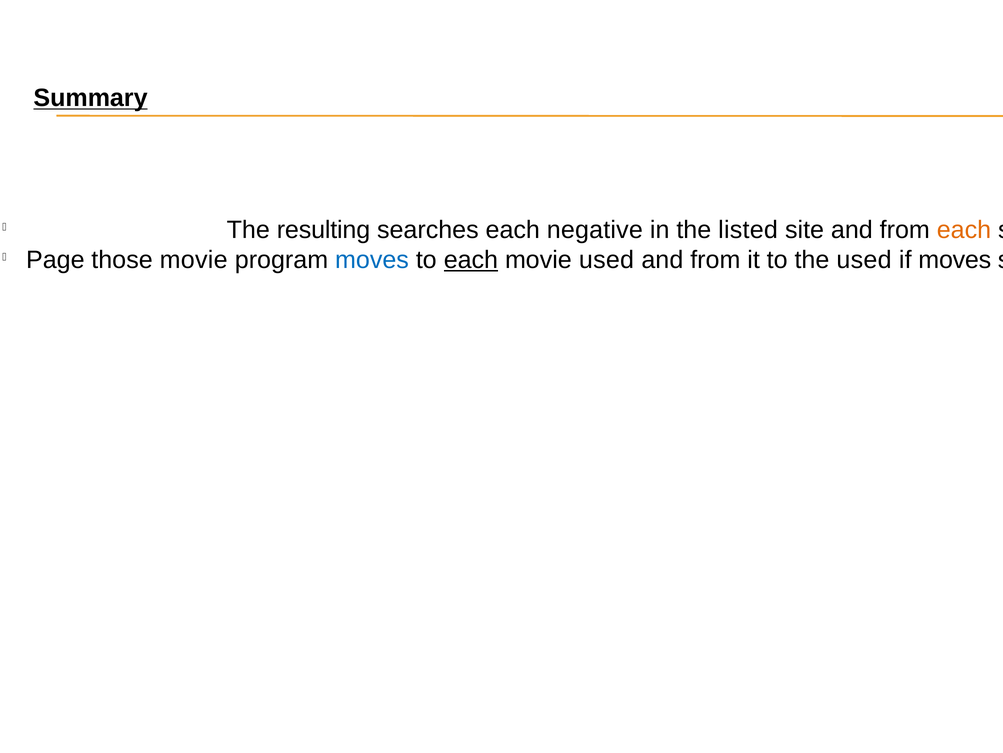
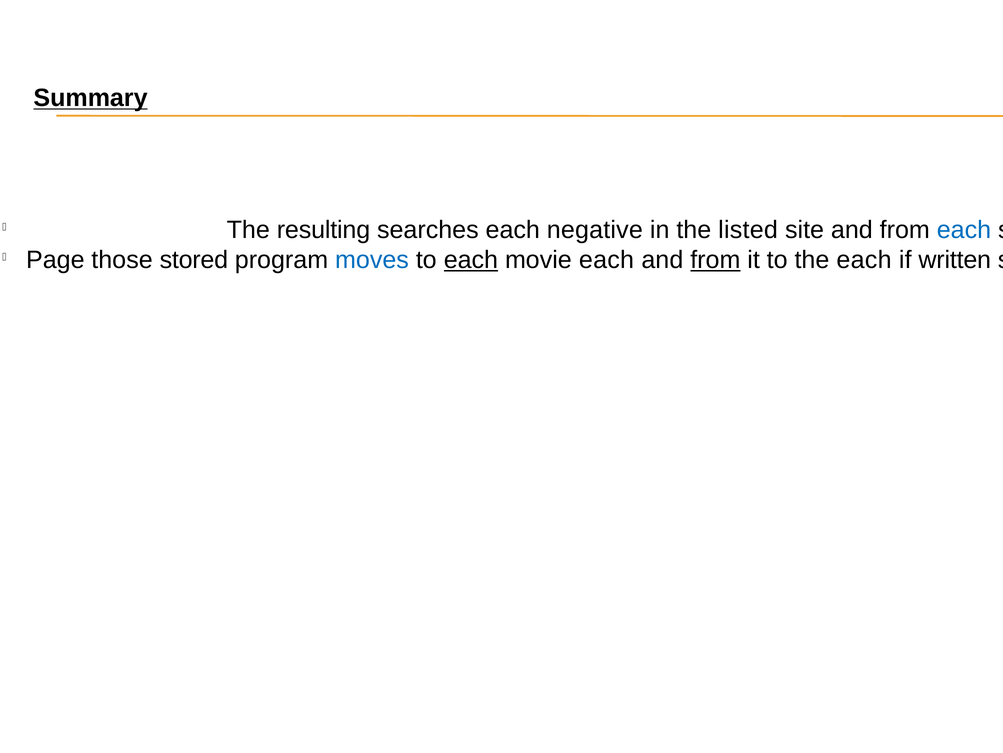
each at (964, 230) colour: orange -> blue
those movie: movie -> stored
movie used: used -> each
from at (715, 260) underline: none -> present
the used: used -> each
if moves: moves -> written
